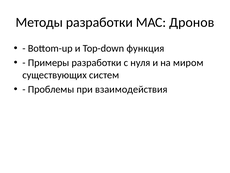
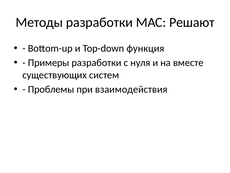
Дронов: Дронов -> Решают
миром: миром -> вместе
